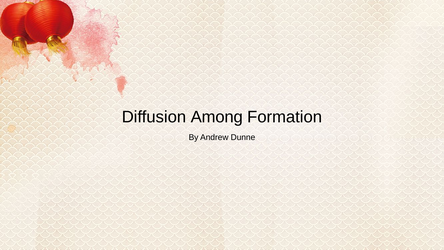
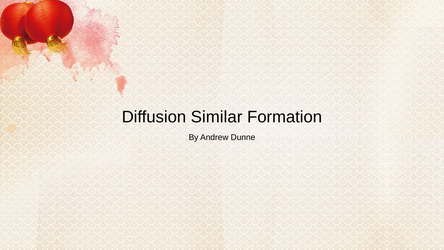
Among: Among -> Similar
